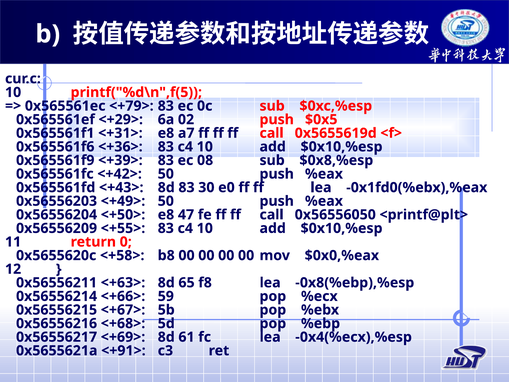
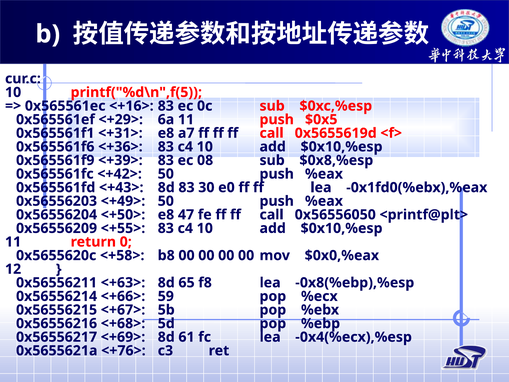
<+79>: <+79> -> <+16>
6a 02: 02 -> 11
<+91>: <+91> -> <+76>
